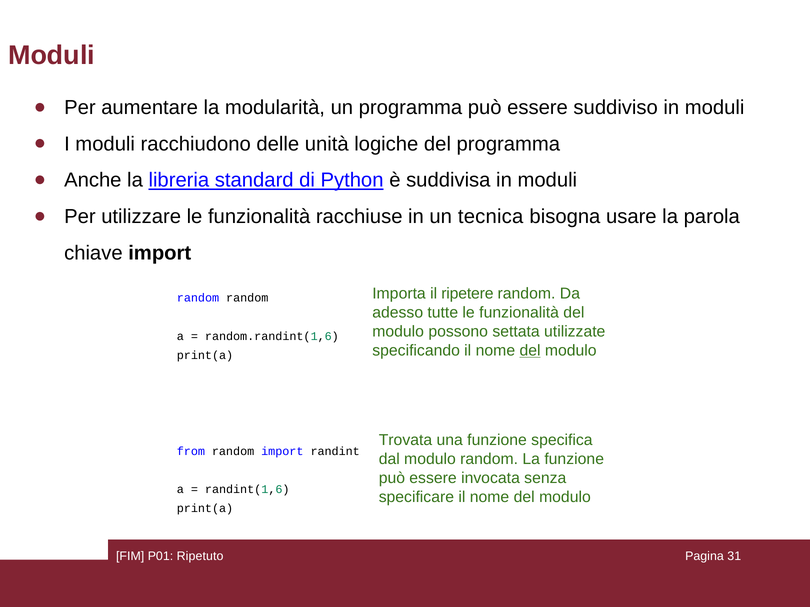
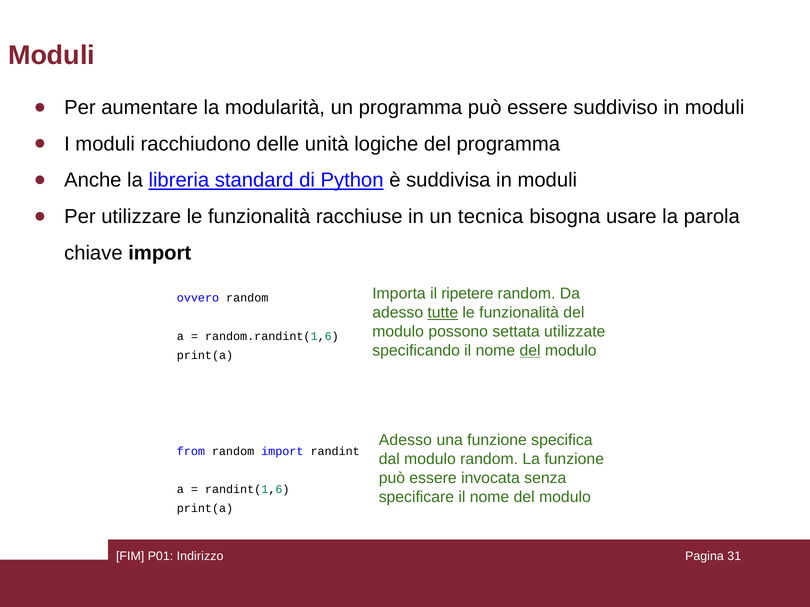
random at (198, 298): random -> ovvero
tutte underline: none -> present
Trovata at (405, 440): Trovata -> Adesso
Ripetuto: Ripetuto -> Indirizzo
